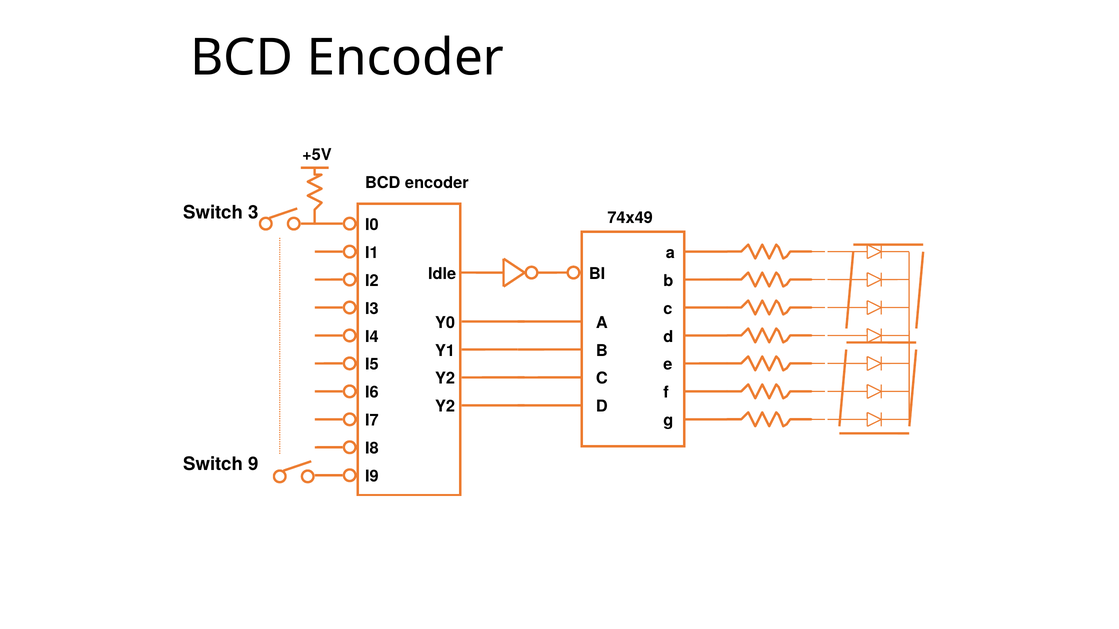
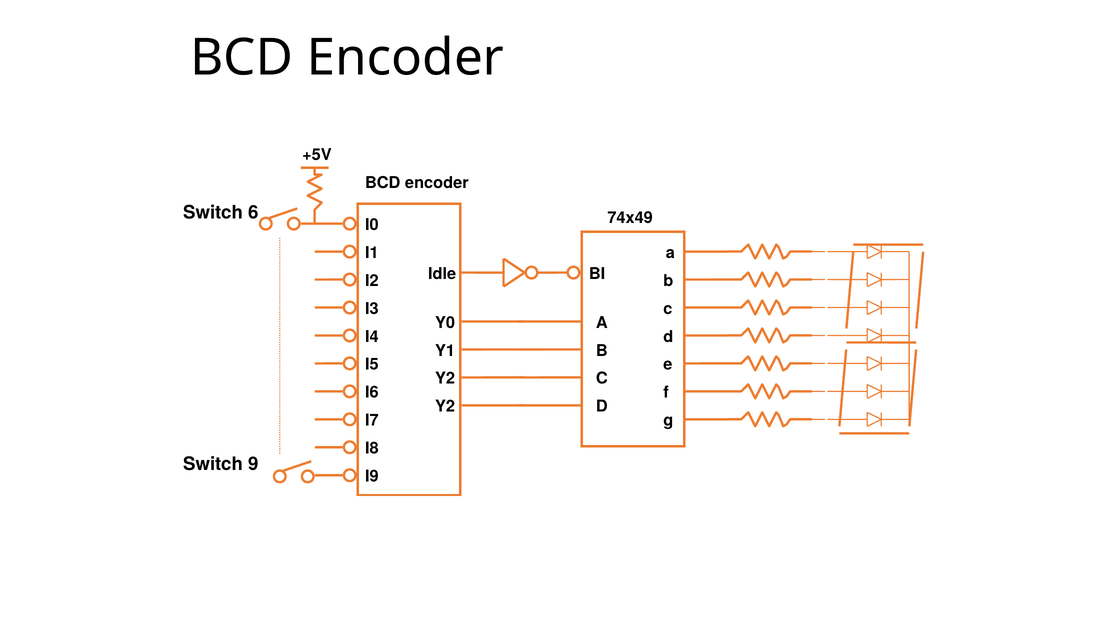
3: 3 -> 6
